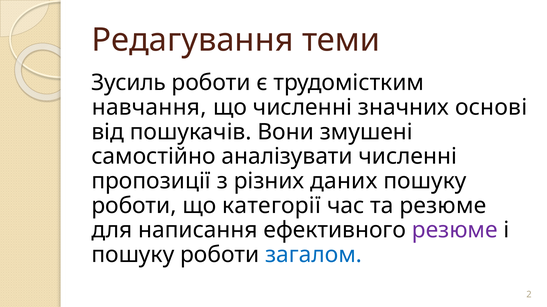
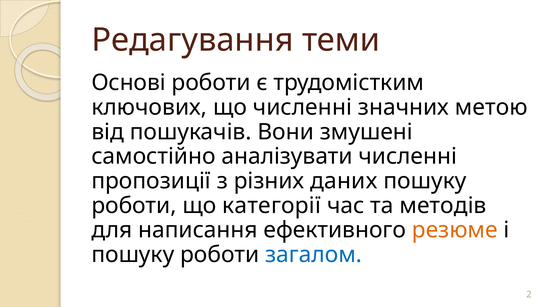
Зусиль: Зусиль -> Основі
навчання: навчання -> ключових
основі: основі -> метою
та резюме: резюме -> методів
резюме at (455, 231) colour: purple -> orange
